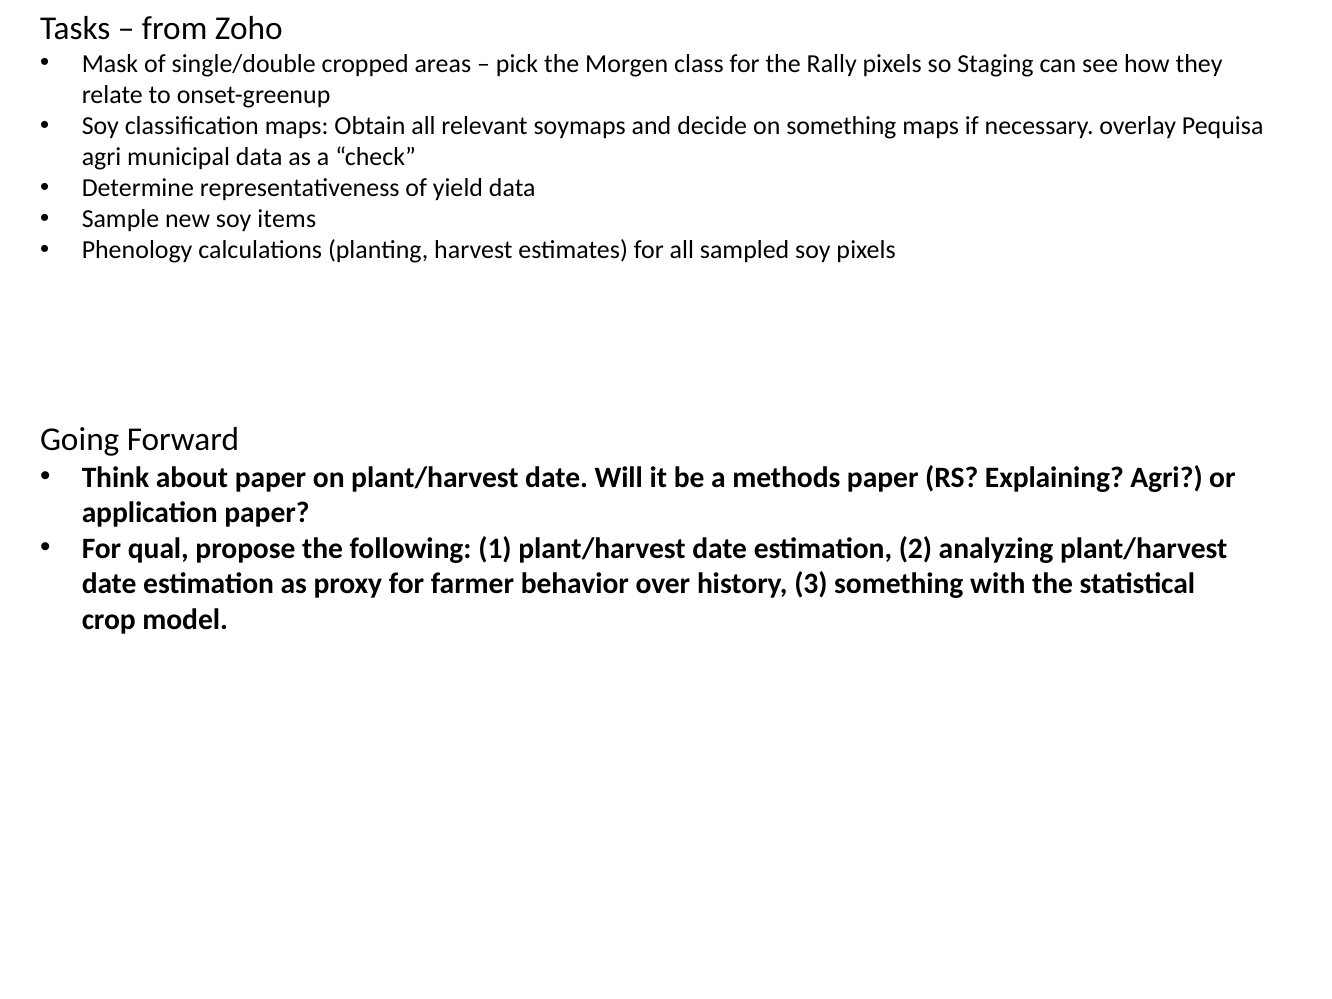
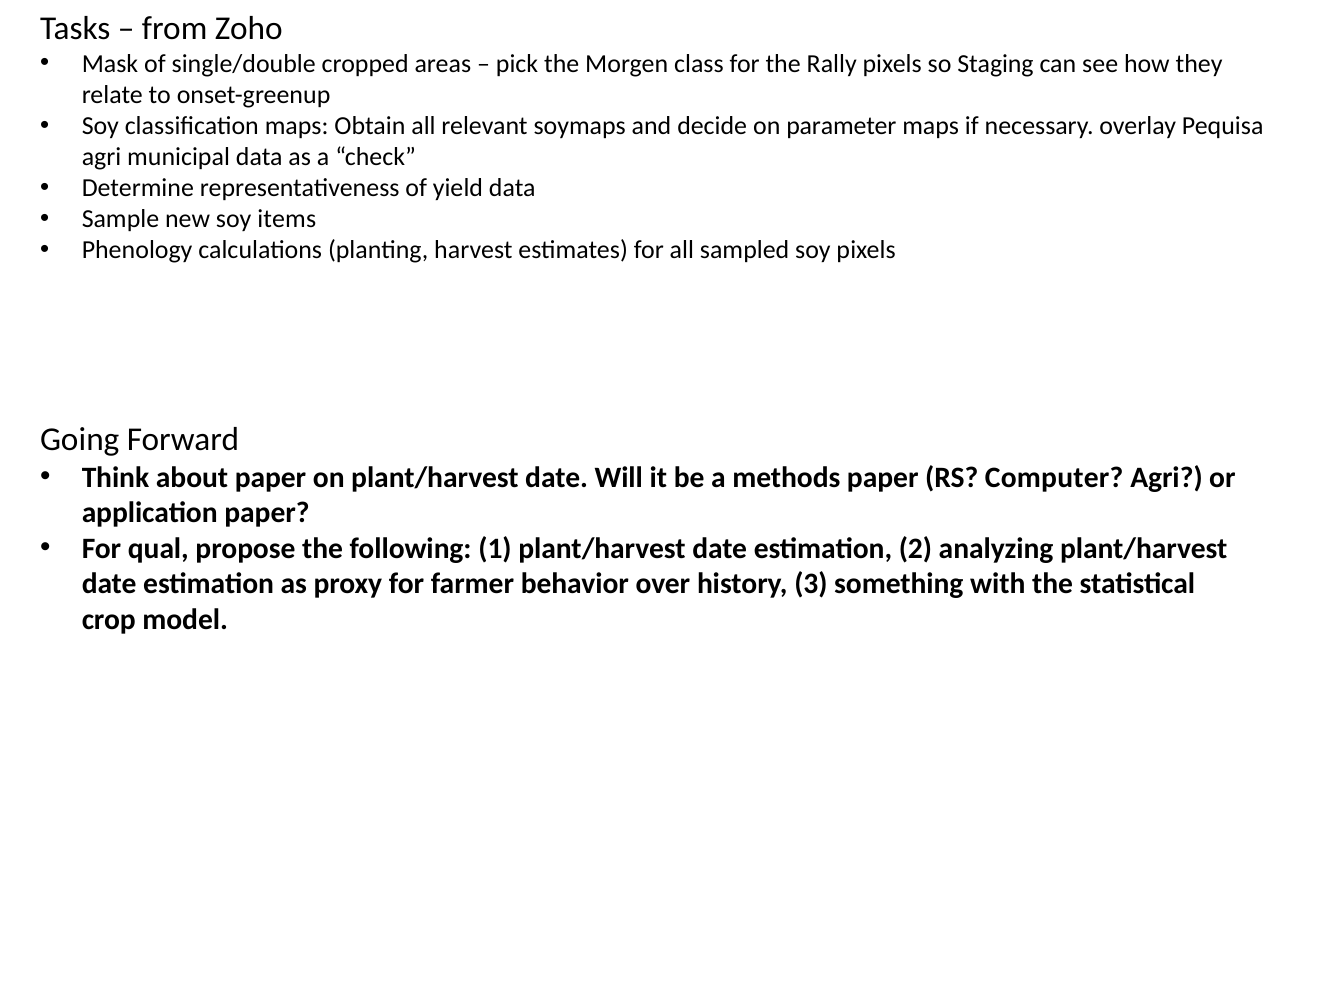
on something: something -> parameter
Explaining: Explaining -> Computer
